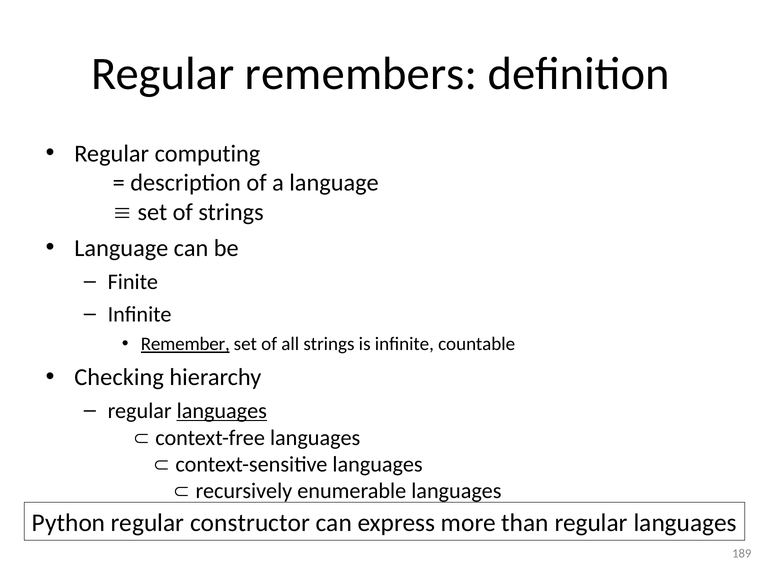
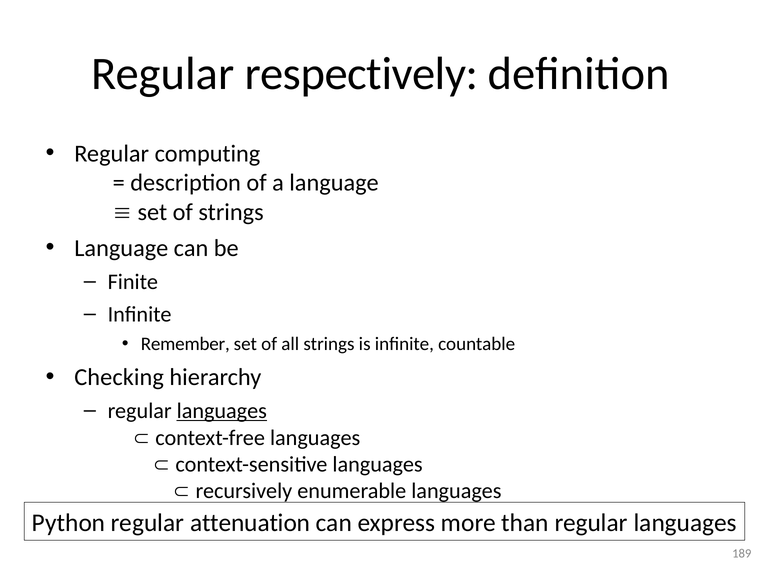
remembers: remembers -> respectively
Remember underline: present -> none
constructor: constructor -> attenuation
